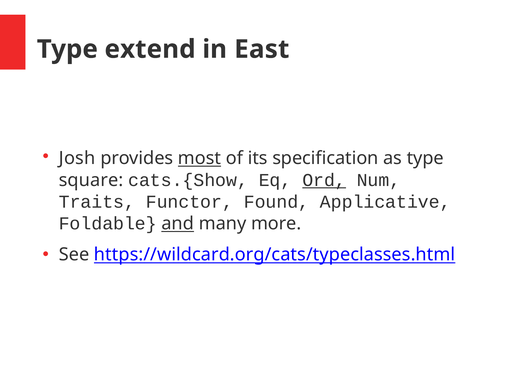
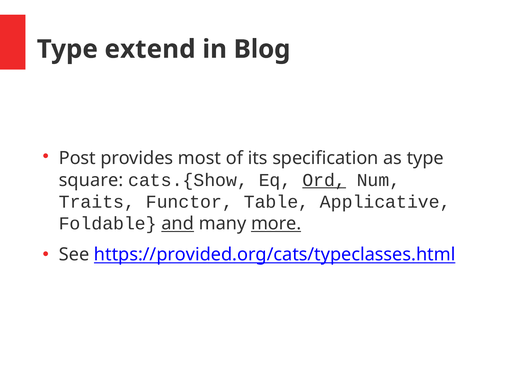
East: East -> Blog
Josh: Josh -> Post
most underline: present -> none
Found: Found -> Table
more underline: none -> present
https://wildcard.org/cats/typeclasses.html: https://wildcard.org/cats/typeclasses.html -> https://provided.org/cats/typeclasses.html
